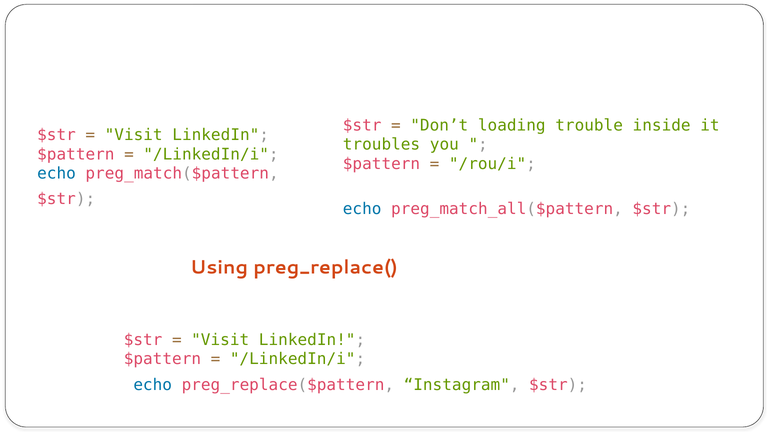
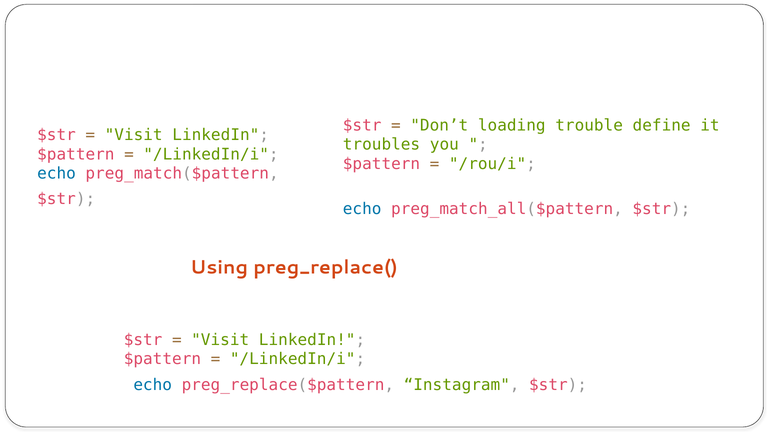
inside: inside -> define
